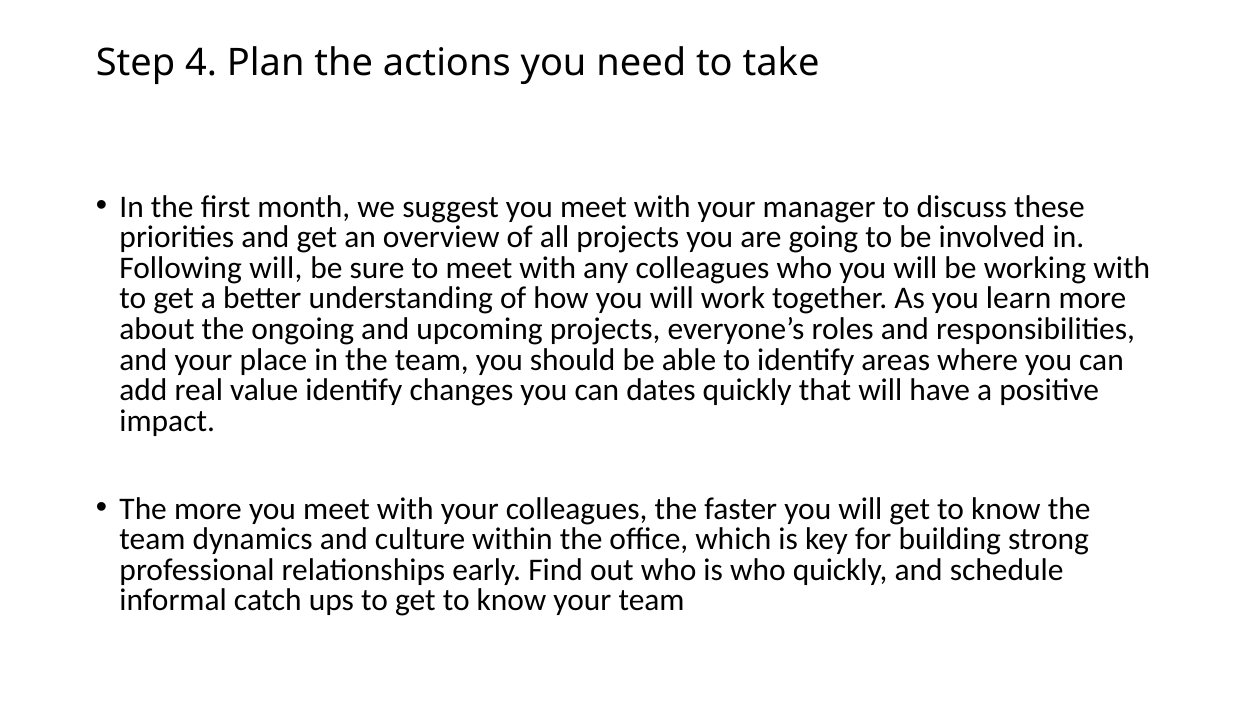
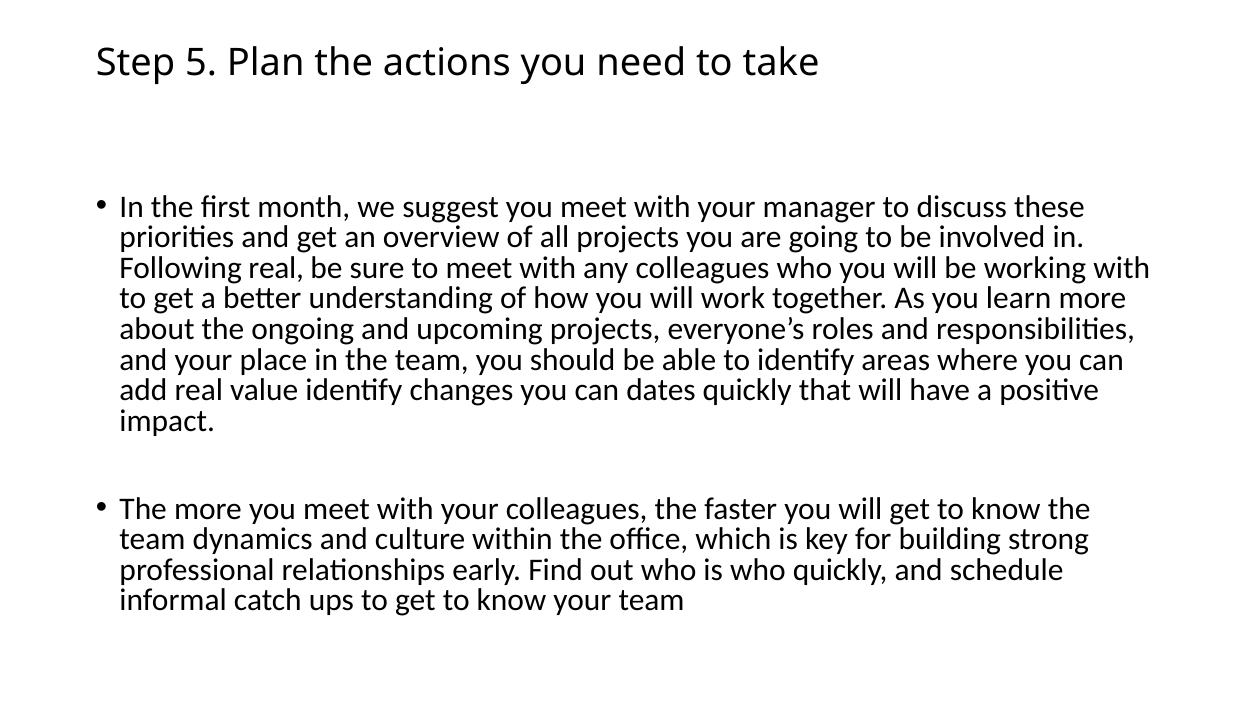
4: 4 -> 5
Following will: will -> real
